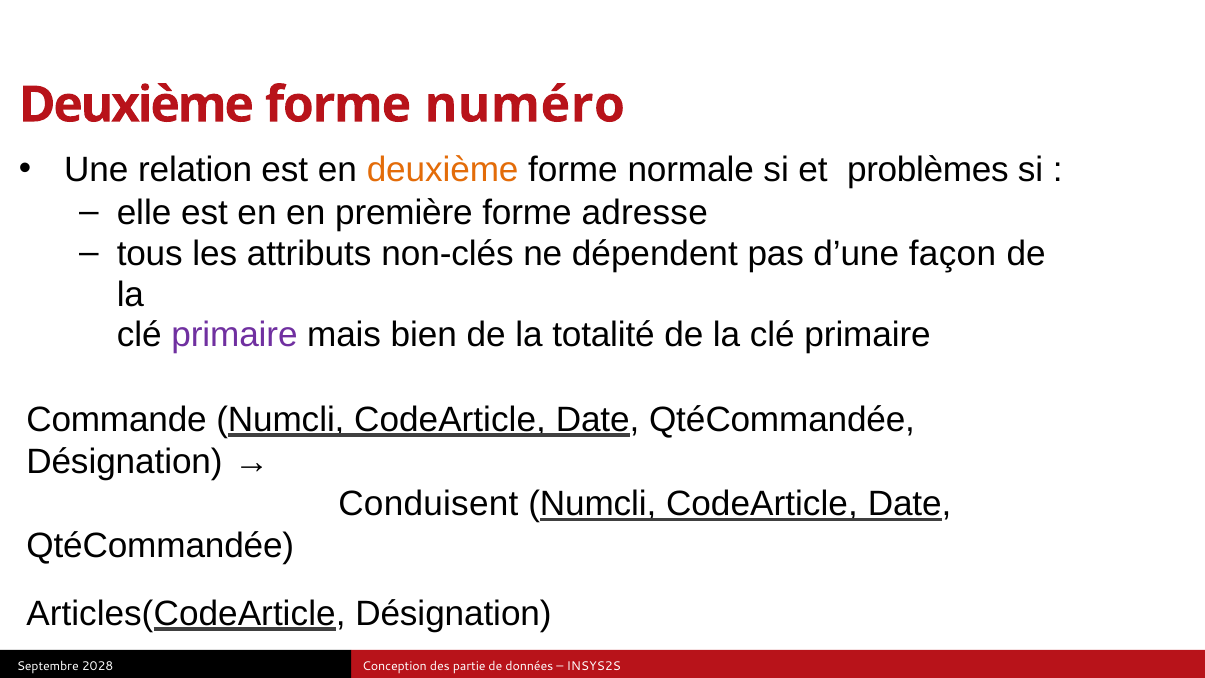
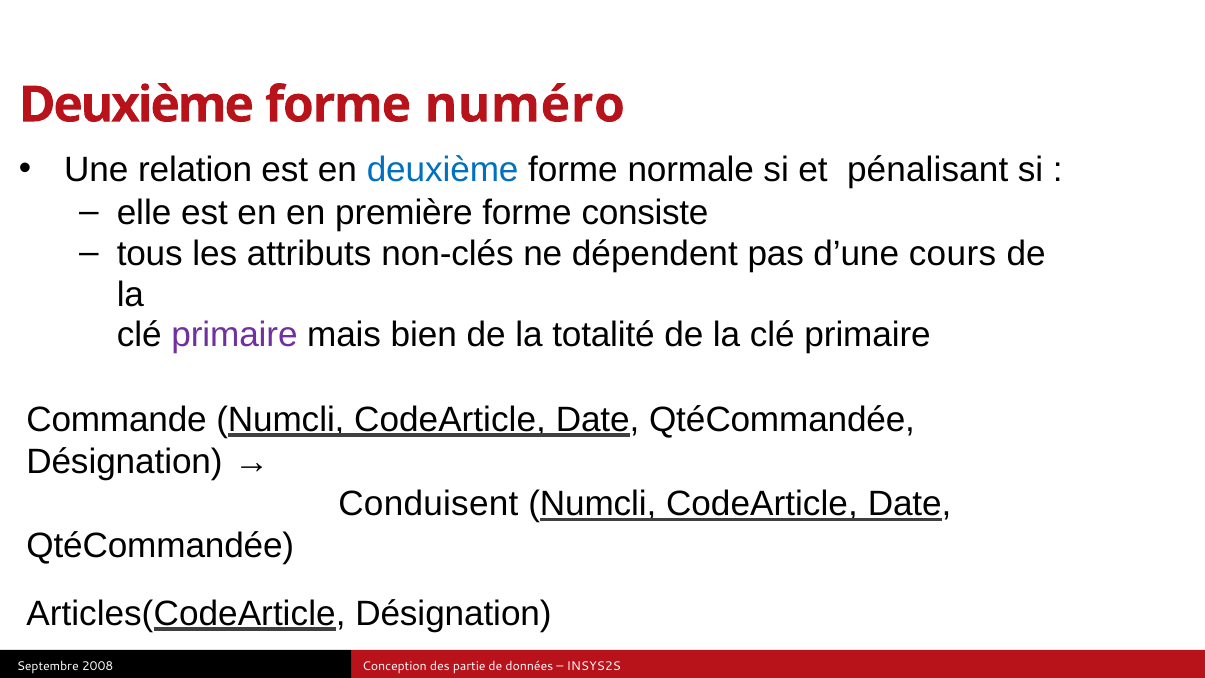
deuxième at (443, 170) colour: orange -> blue
problèmes: problèmes -> pénalisant
adresse: adresse -> consiste
façon: façon -> cours
2028: 2028 -> 2008
